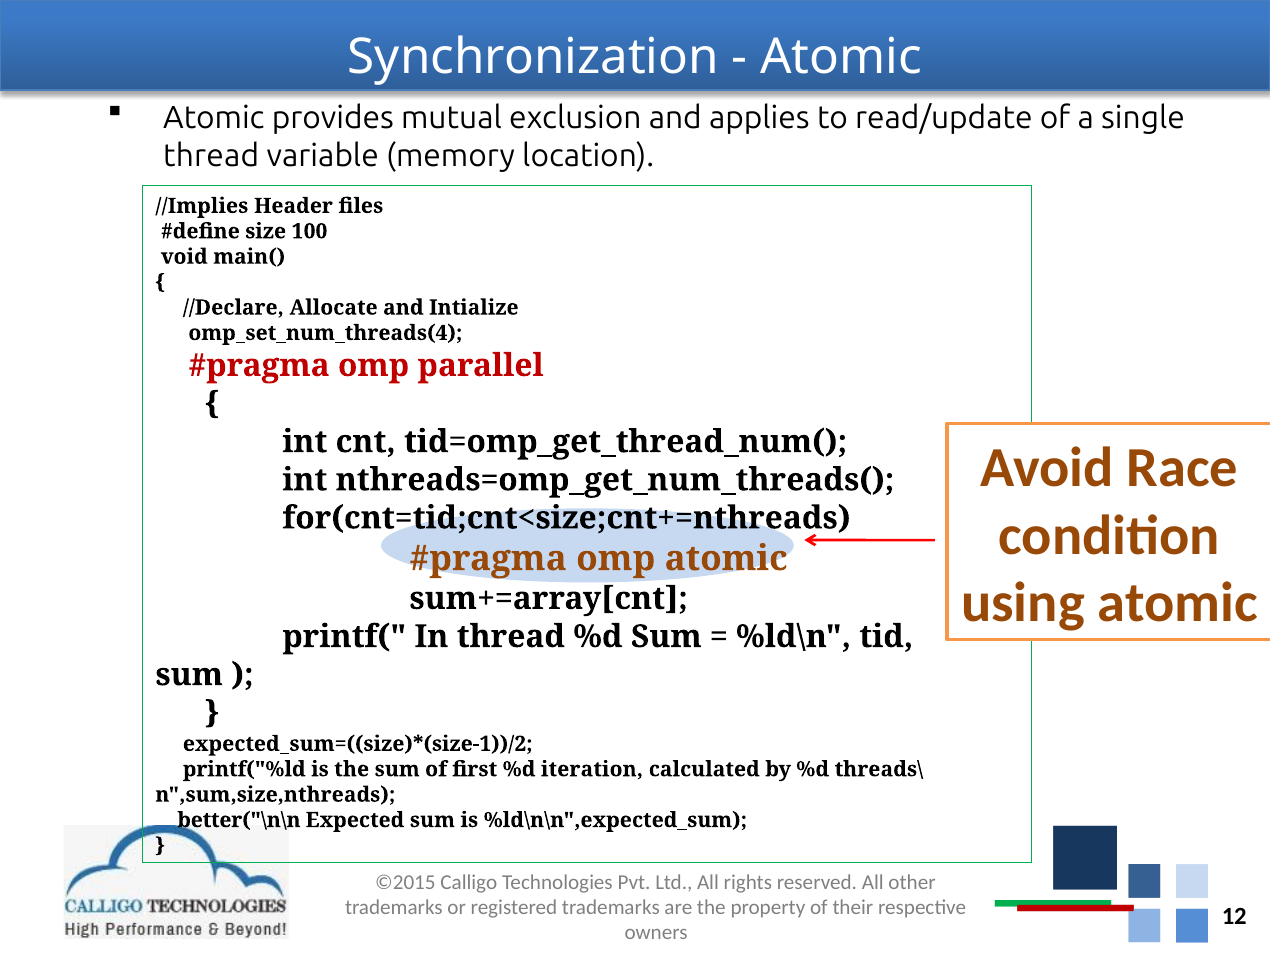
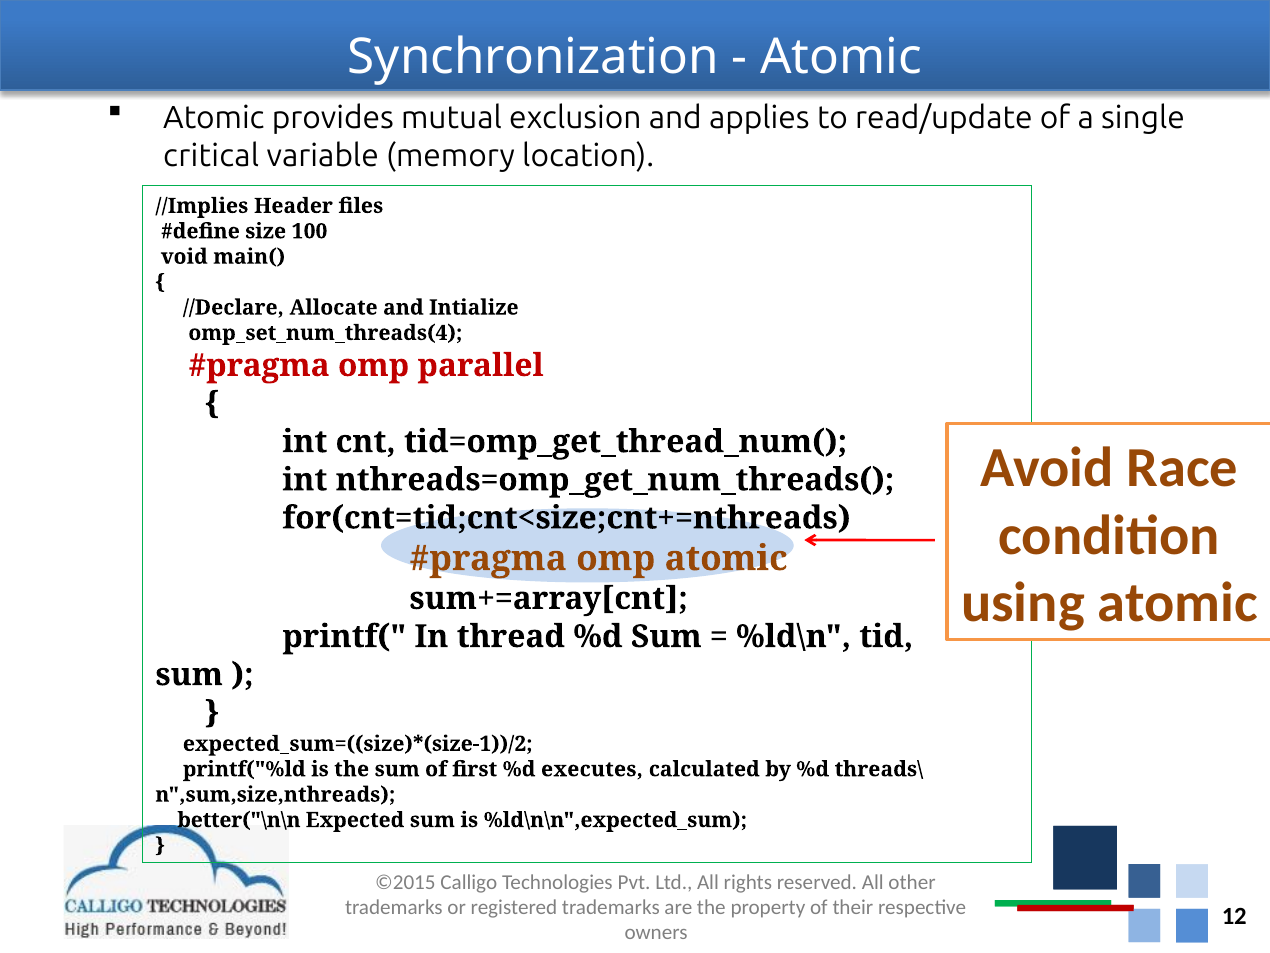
thread at (211, 156): thread -> critical
iteration: iteration -> executes
